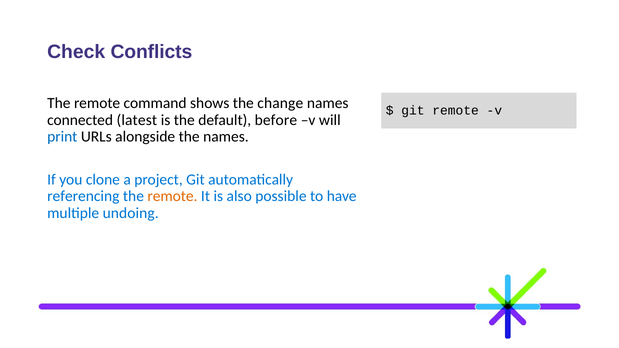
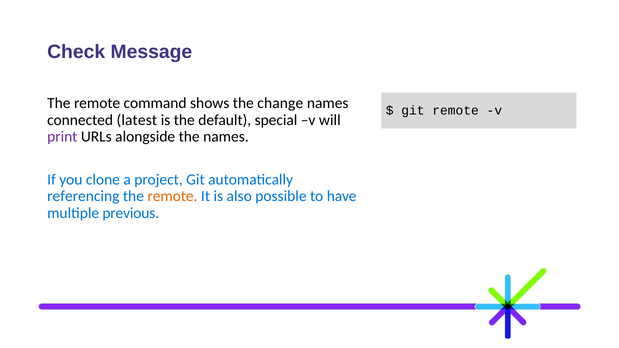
Conflicts: Conflicts -> Message
before: before -> special
print colour: blue -> purple
undoing: undoing -> previous
